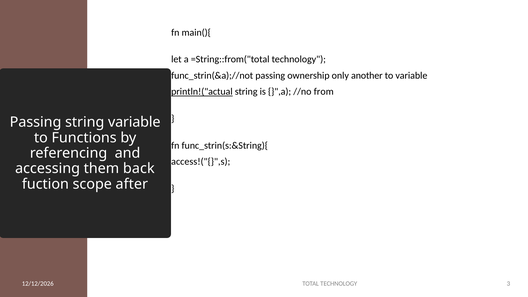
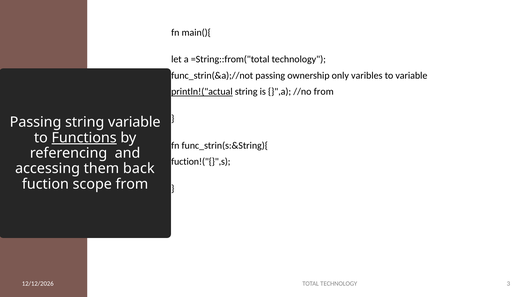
another: another -> varibles
Functions underline: none -> present
access!("{}",s: access!("{}",s -> fuction!("{}",s
scope after: after -> from
